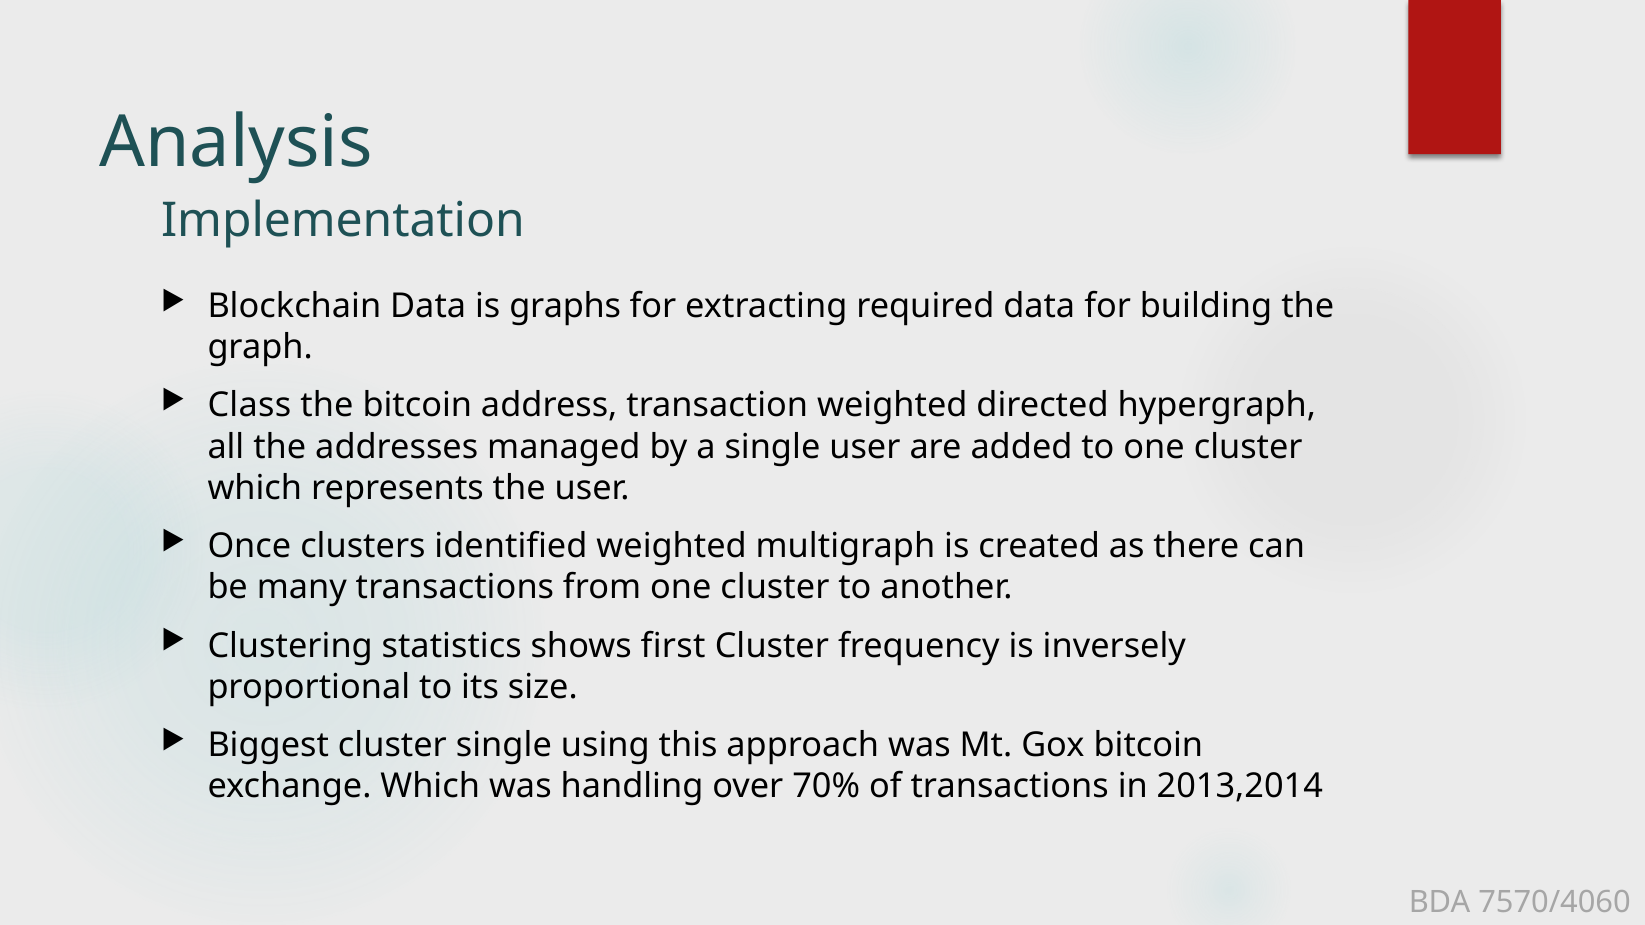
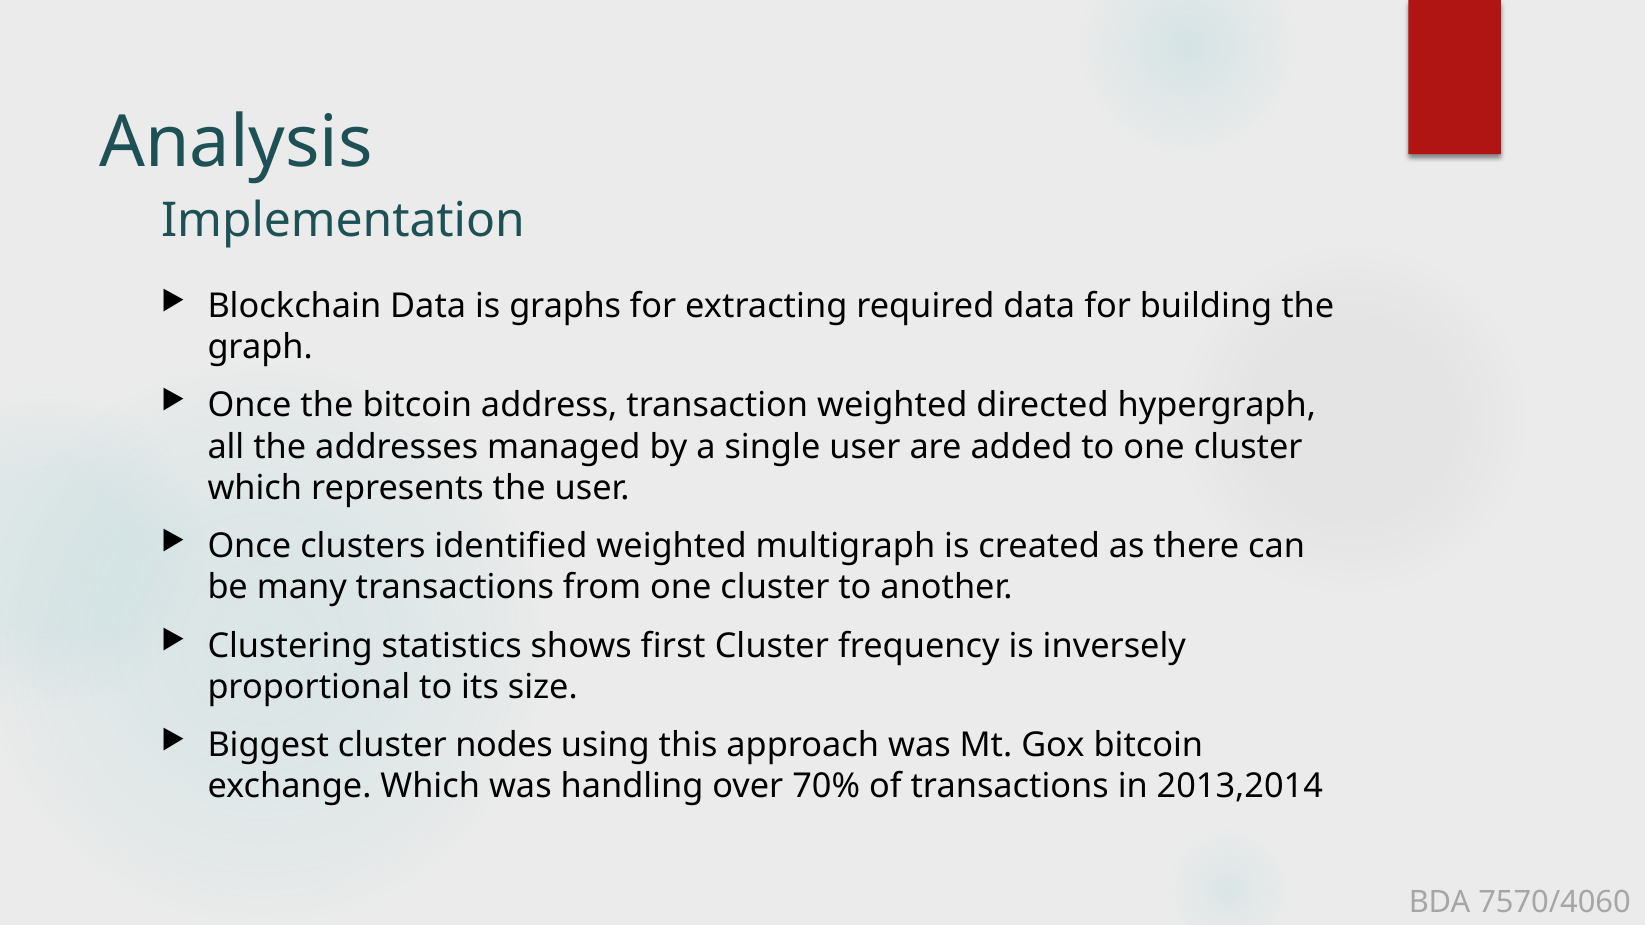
Class at (249, 406): Class -> Once
cluster single: single -> nodes
